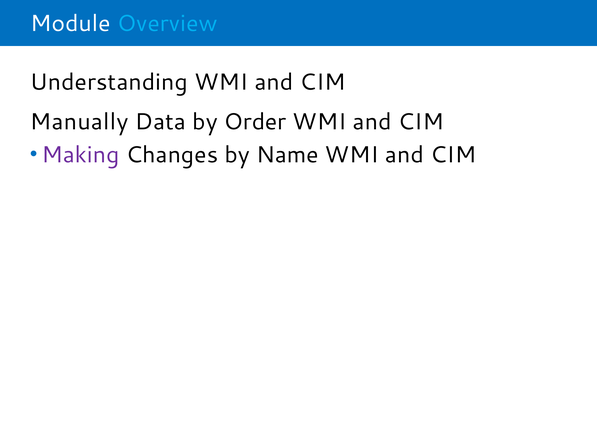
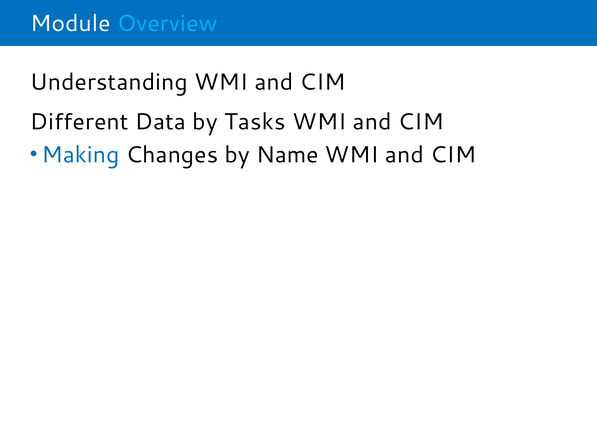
Manually: Manually -> Different
Order: Order -> Tasks
Making colour: purple -> blue
